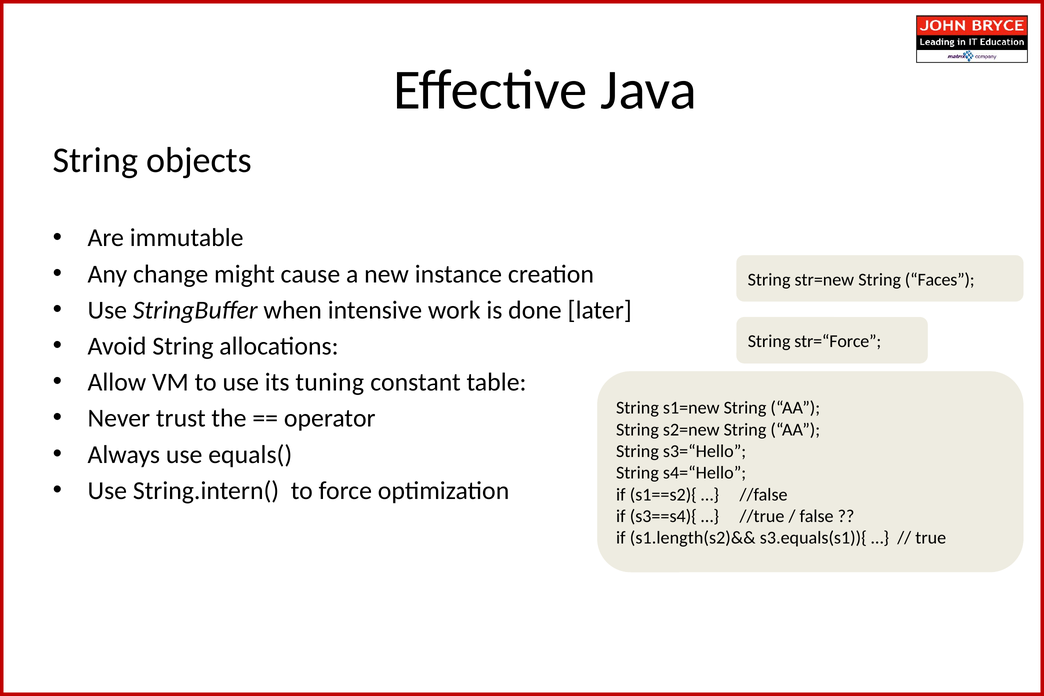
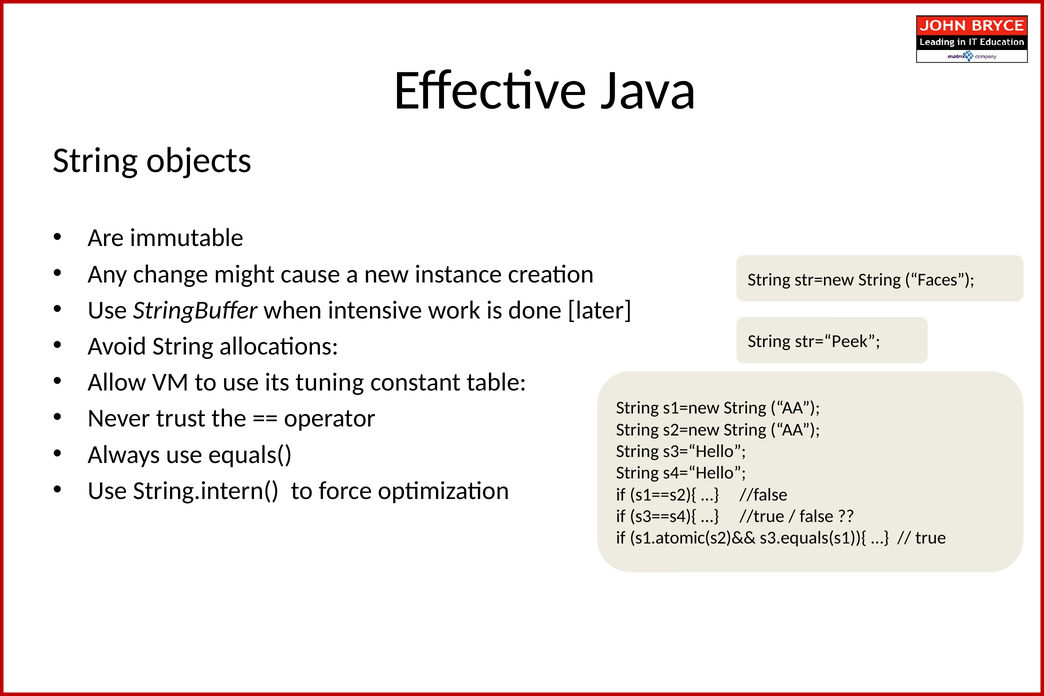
str=“Force: str=“Force -> str=“Peek
s1.length(s2)&&: s1.length(s2)&& -> s1.atomic(s2)&&
